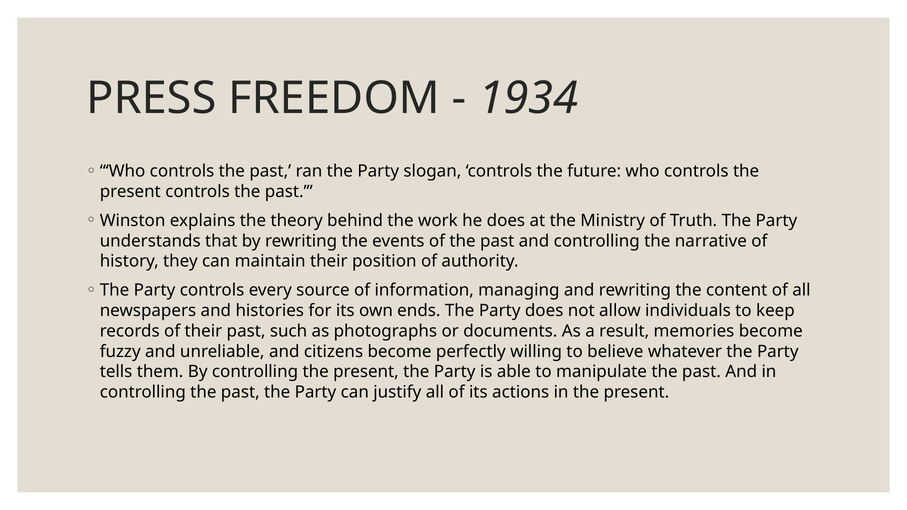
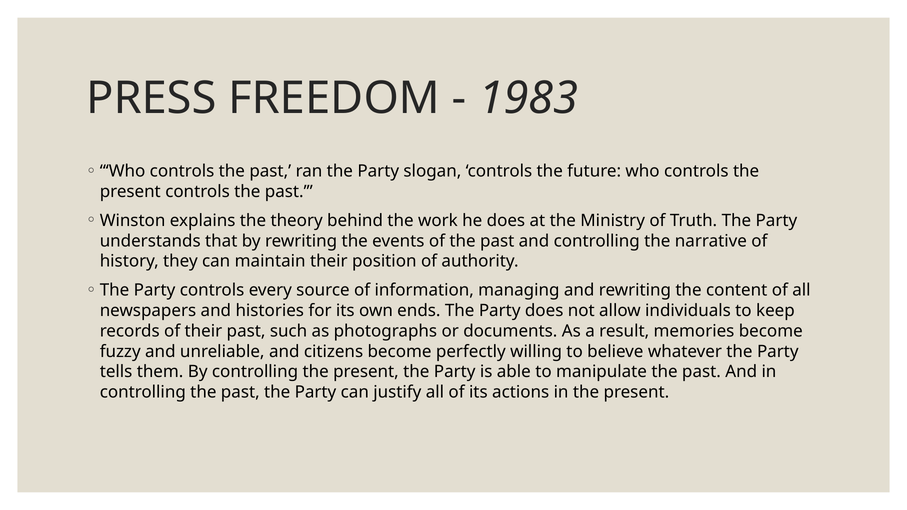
1934: 1934 -> 1983
